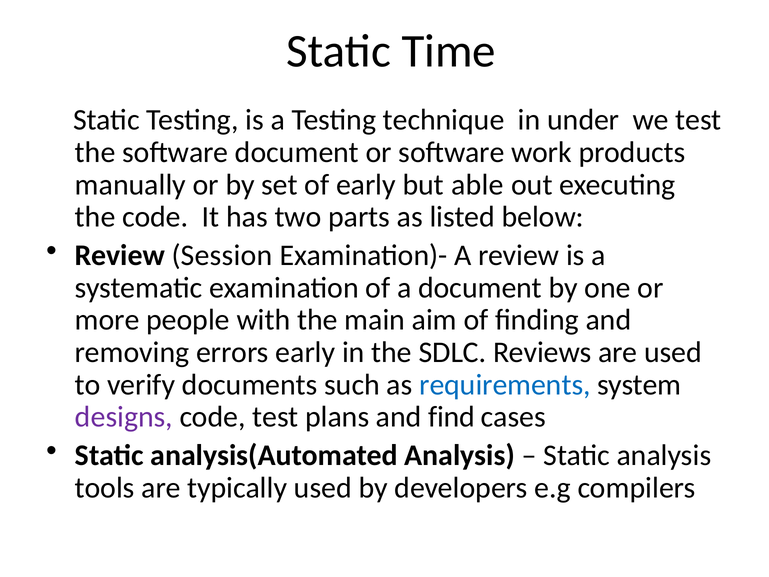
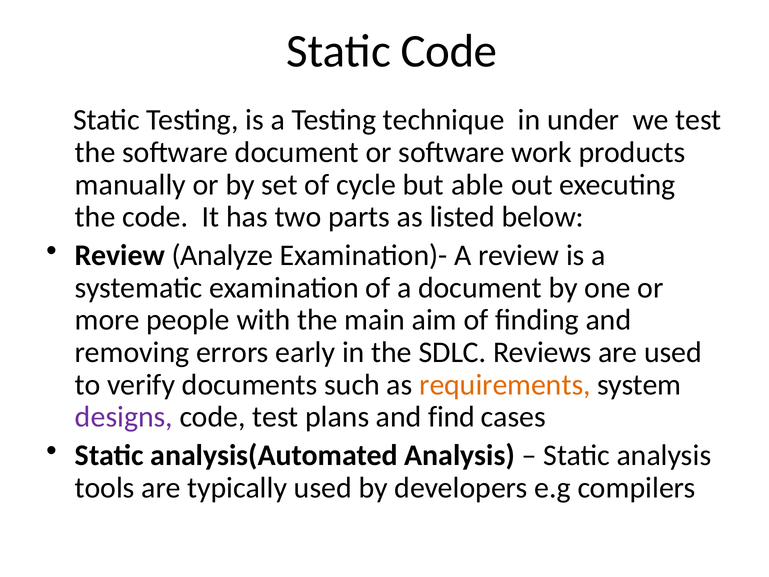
Static Time: Time -> Code
of early: early -> cycle
Session: Session -> Analyze
requirements colour: blue -> orange
